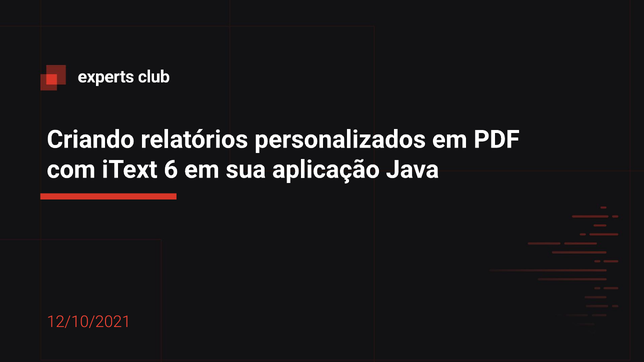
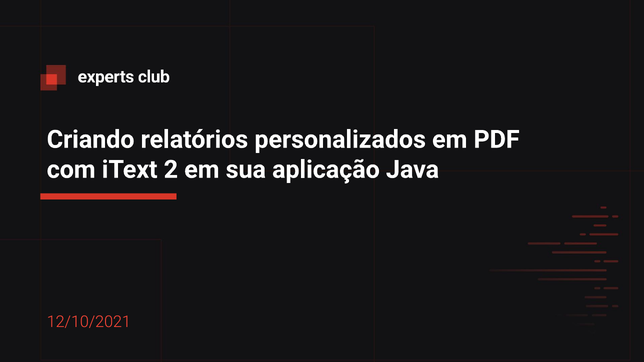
6: 6 -> 2
